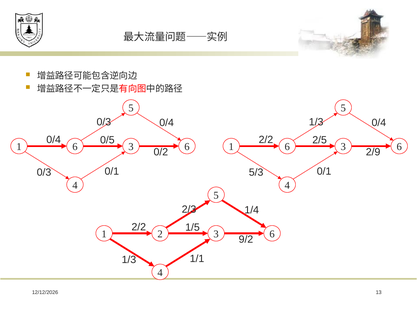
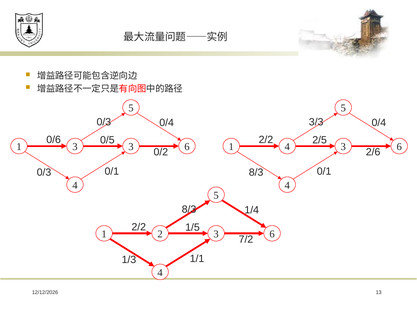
1/3 at (316, 122): 1/3 -> 3/3
0/4 at (54, 140): 0/4 -> 0/6
6 at (75, 147): 6 -> 3
6 at (287, 147): 6 -> 4
2/9: 2/9 -> 2/6
5/3 at (256, 172): 5/3 -> 8/3
2/3 at (189, 209): 2/3 -> 8/3
9/2: 9/2 -> 7/2
